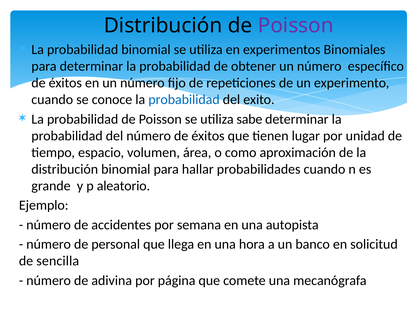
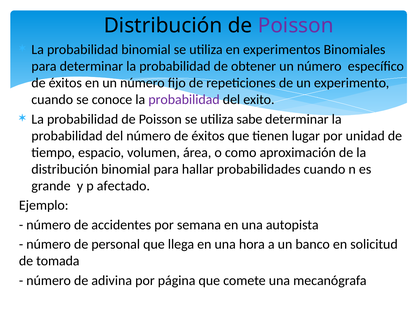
probabilidad at (184, 100) colour: blue -> purple
aleatorio: aleatorio -> afectado
sencilla: sencilla -> tomada
